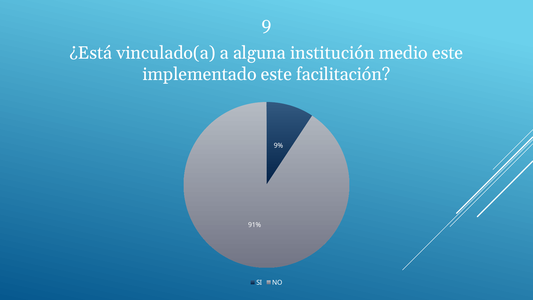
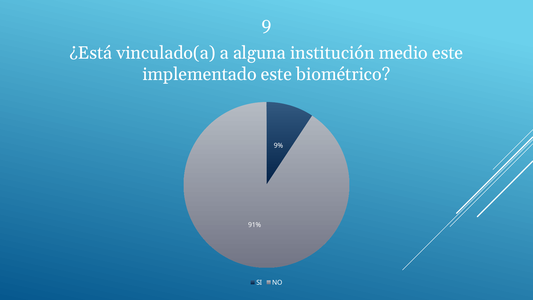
facilitación: facilitación -> biométrico
